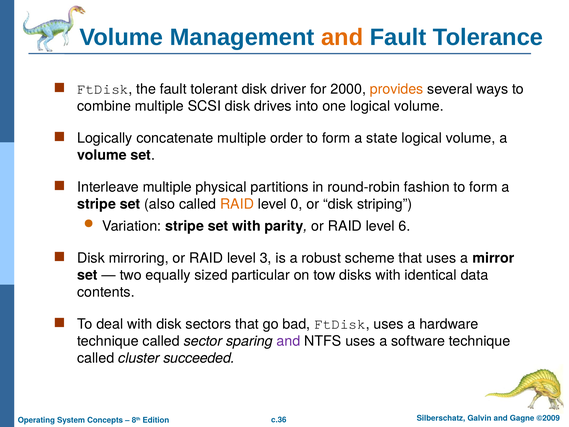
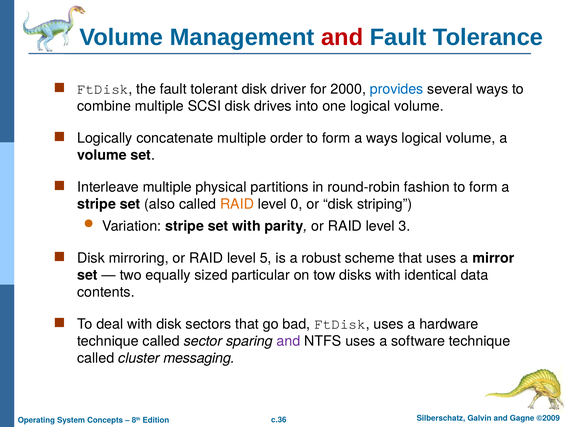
and at (342, 37) colour: orange -> red
provides colour: orange -> blue
a state: state -> ways
6: 6 -> 3
3: 3 -> 5
succeeded: succeeded -> messaging
